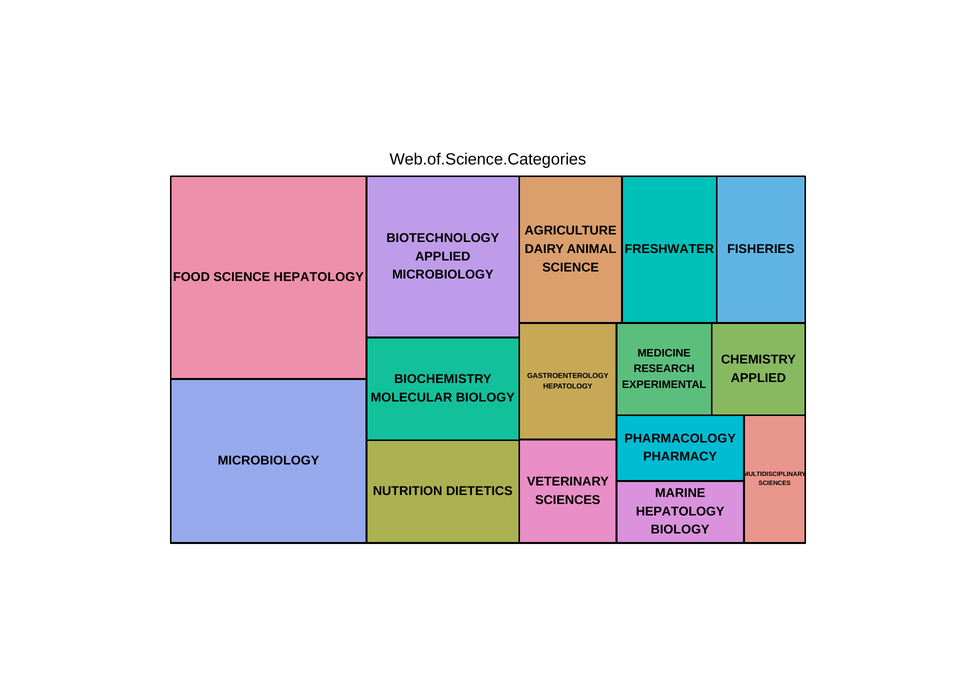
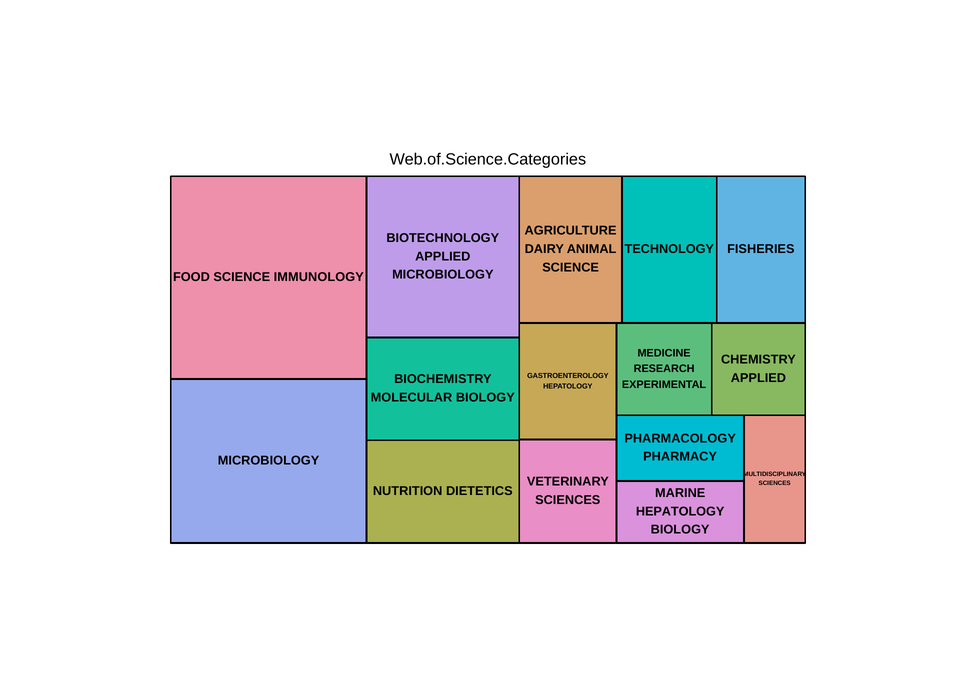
FRESHWATER: FRESHWATER -> TECHNOLOGY
SCIENCE HEPATOLOGY: HEPATOLOGY -> IMMUNOLOGY
